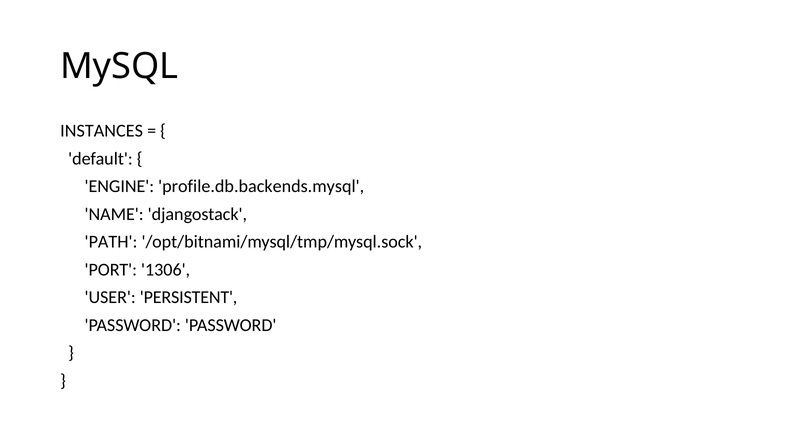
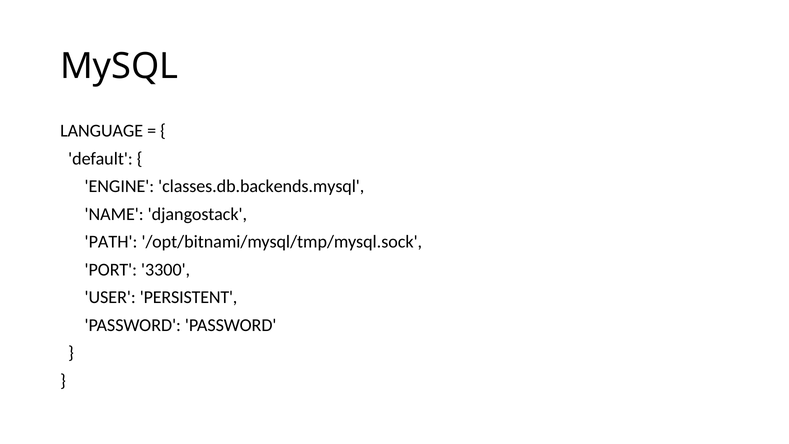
INSTANCES: INSTANCES -> LANGUAGE
profile.db.backends.mysql: profile.db.backends.mysql -> classes.db.backends.mysql
1306: 1306 -> 3300
